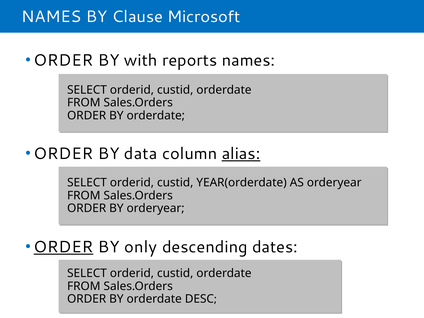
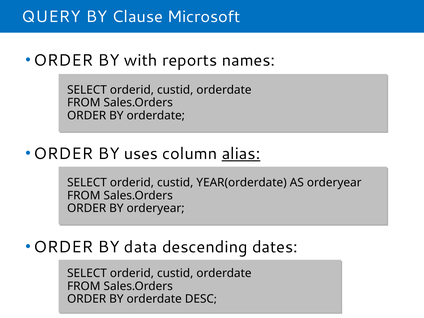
NAMES at (51, 17): NAMES -> QUERY
data: data -> uses
ORDER at (64, 247) underline: present -> none
only: only -> data
